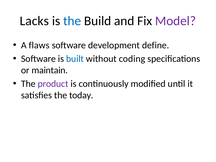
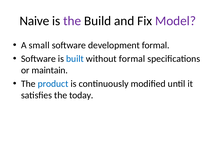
Lacks: Lacks -> Naive
the at (72, 21) colour: blue -> purple
flaws: flaws -> small
development define: define -> formal
without coding: coding -> formal
product colour: purple -> blue
